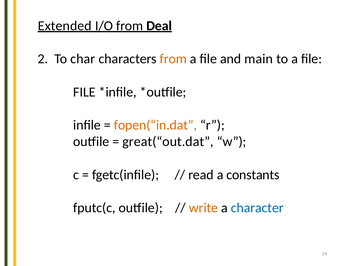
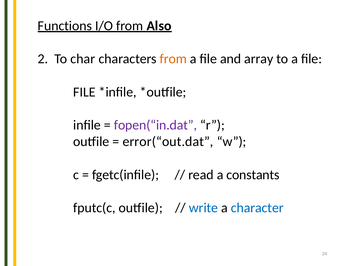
Extended: Extended -> Functions
Deal: Deal -> Also
main: main -> array
fopen(“in.dat colour: orange -> purple
great(“out.dat: great(“out.dat -> error(“out.dat
write colour: orange -> blue
